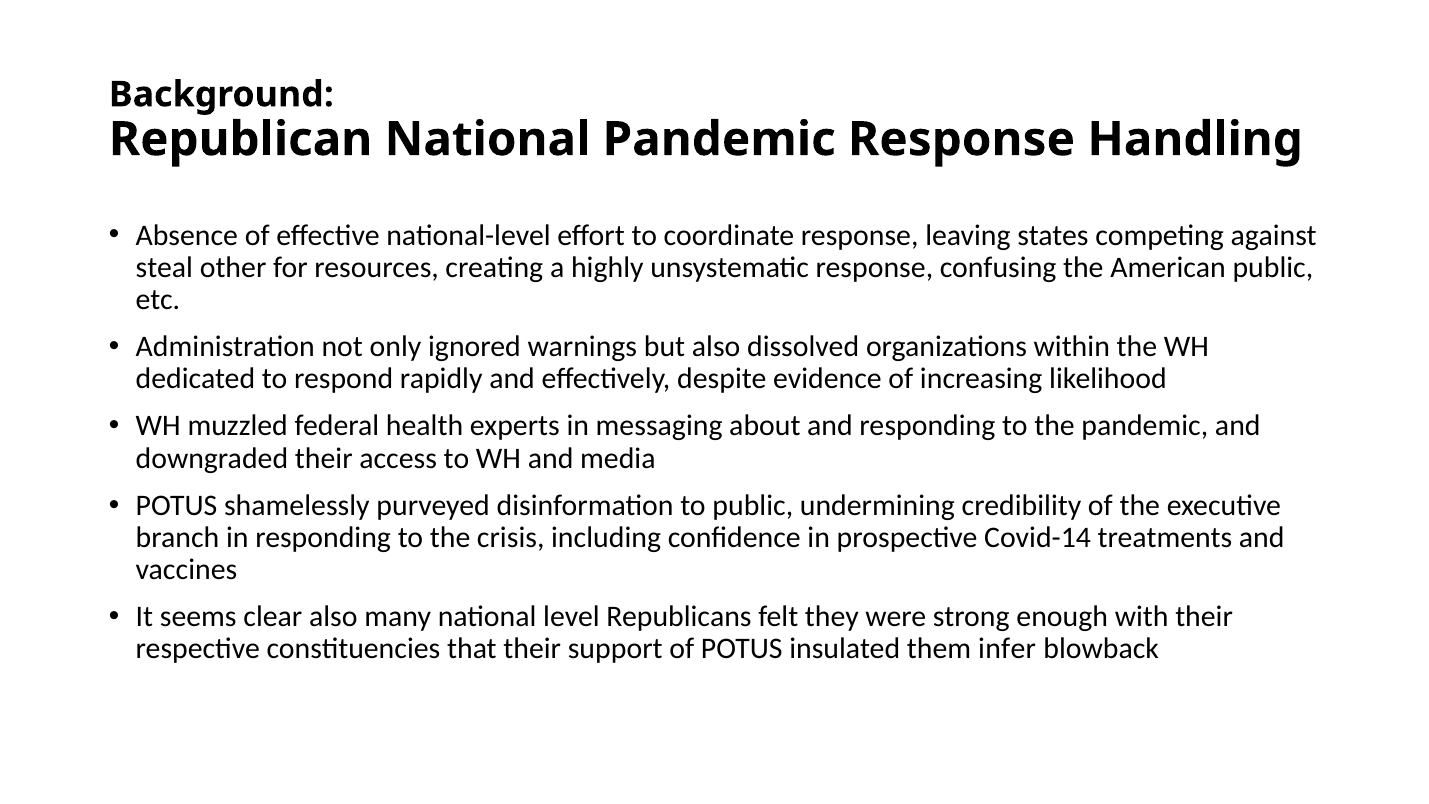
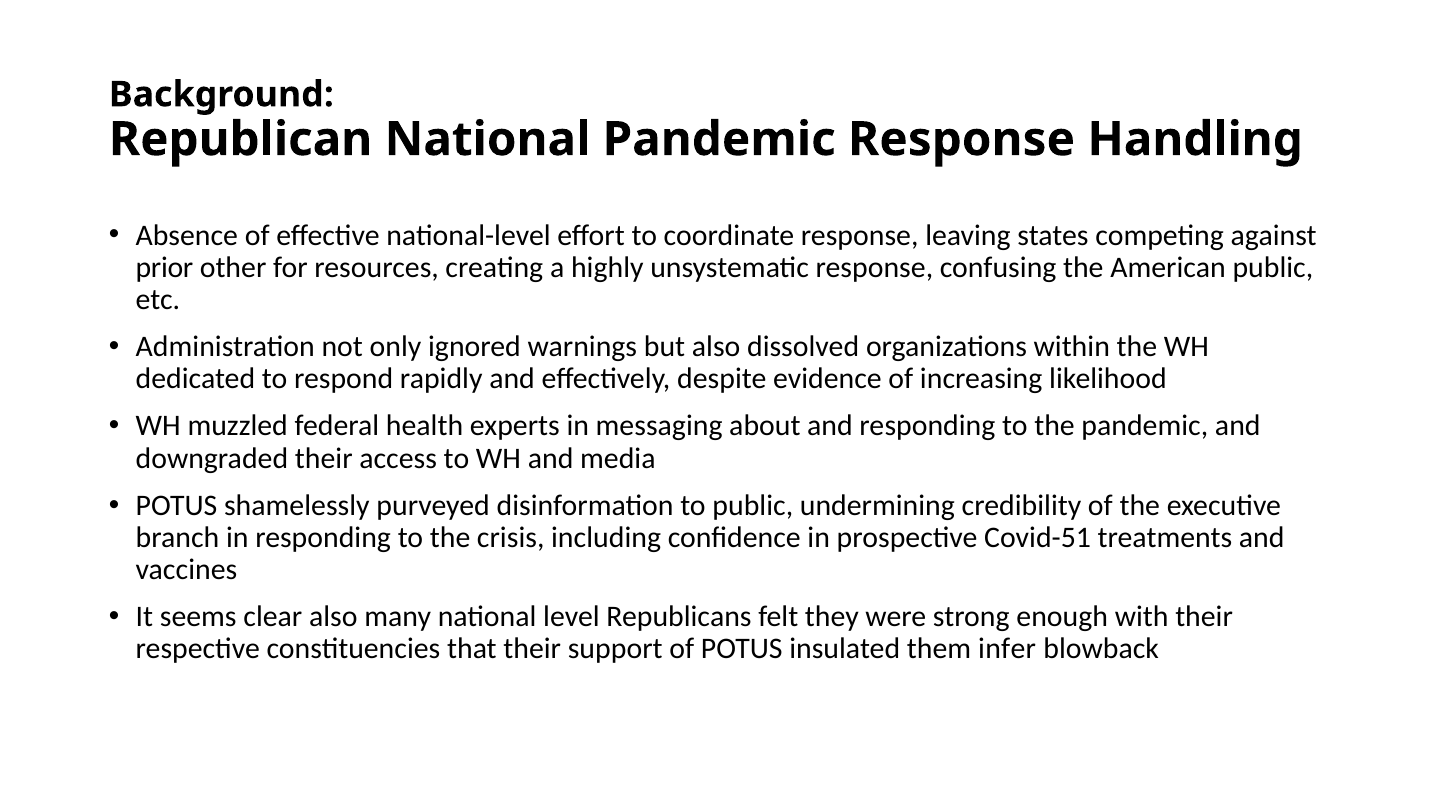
steal: steal -> prior
Covid-14: Covid-14 -> Covid-51
